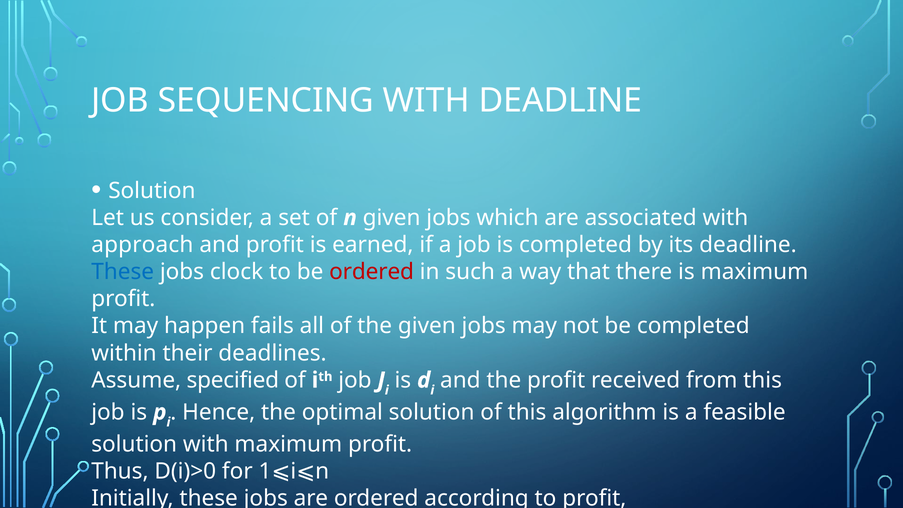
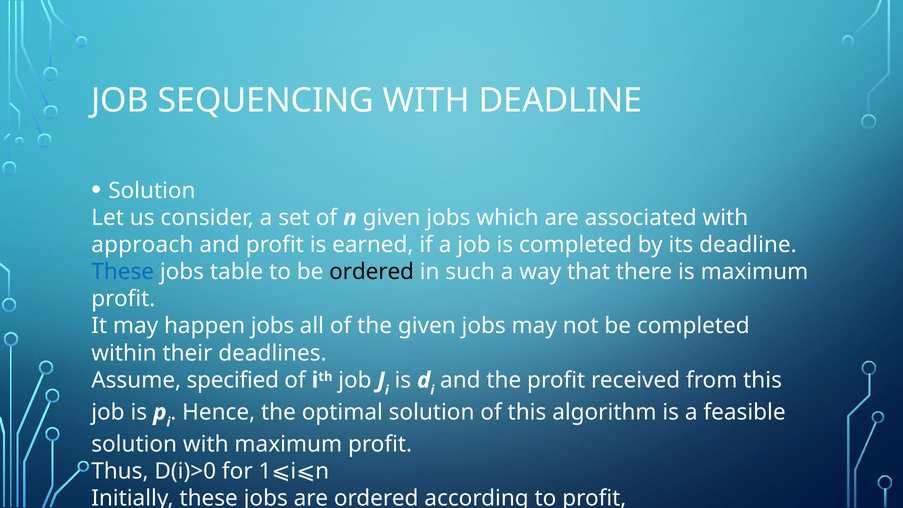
clock: clock -> table
ordered at (372, 272) colour: red -> black
happen fails: fails -> jobs
